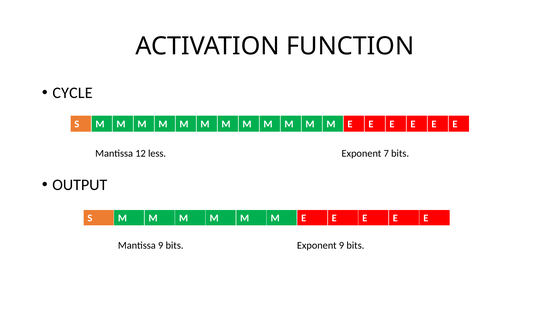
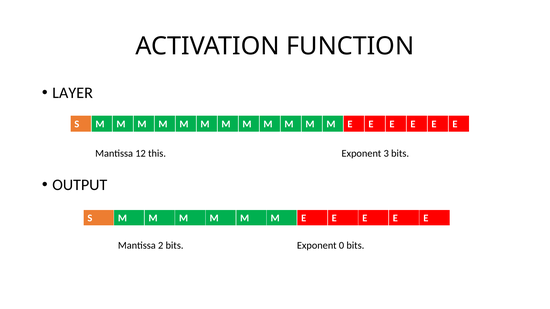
CYCLE: CYCLE -> LAYER
less: less -> this
7: 7 -> 3
Mantissa 9: 9 -> 2
Exponent 9: 9 -> 0
